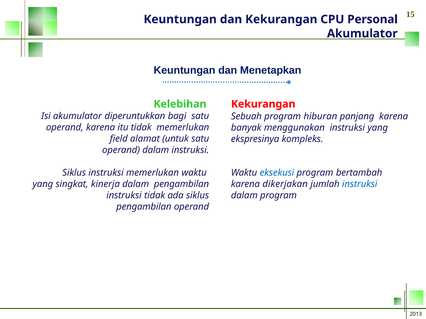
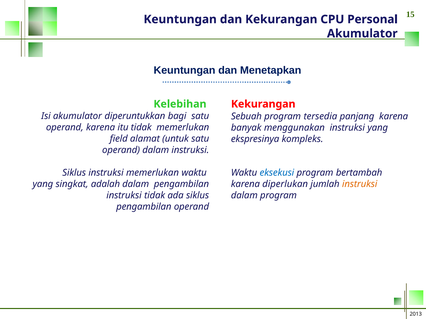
hiburan: hiburan -> tersedia
kinerja: kinerja -> adalah
dikerjakan: dikerjakan -> diperlukan
instruksi at (360, 184) colour: blue -> orange
